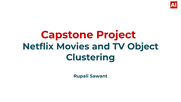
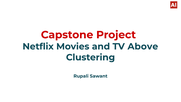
Object: Object -> Above
